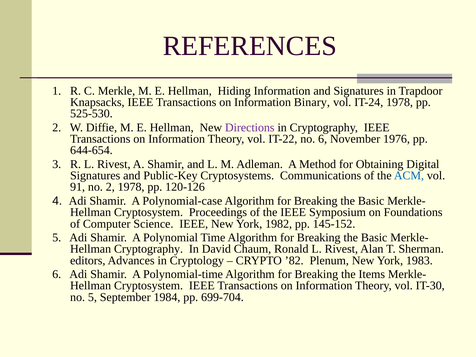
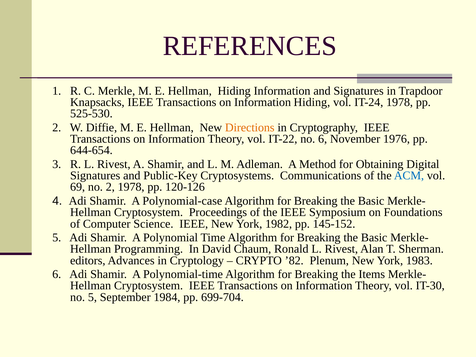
Information Binary: Binary -> Hiding
Directions colour: purple -> orange
91: 91 -> 69
Hellman Cryptography: Cryptography -> Programming
